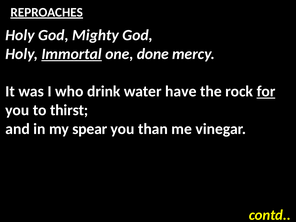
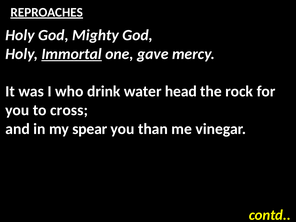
done: done -> gave
have: have -> head
for underline: present -> none
thirst: thirst -> cross
